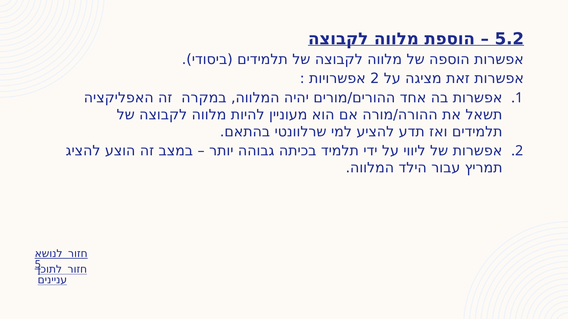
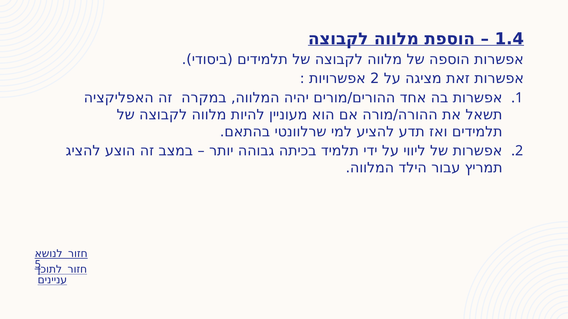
5.2: 5.2 -> 1.4
